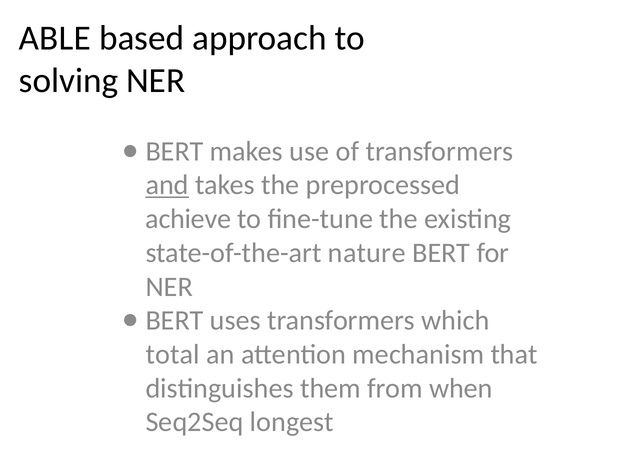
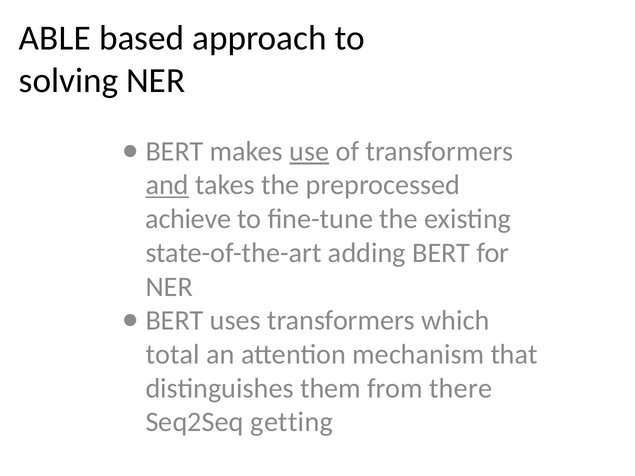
use underline: none -> present
nature: nature -> adding
when: when -> there
longest: longest -> getting
